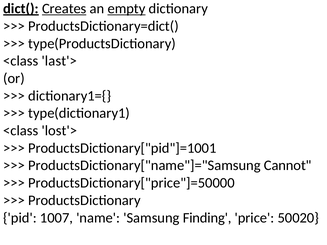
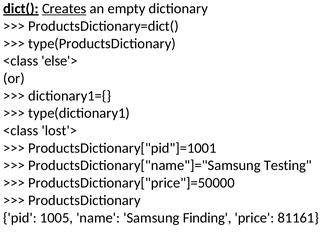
empty underline: present -> none
last'>: last'> -> else'>
Cannot: Cannot -> Testing
1007: 1007 -> 1005
50020: 50020 -> 81161
